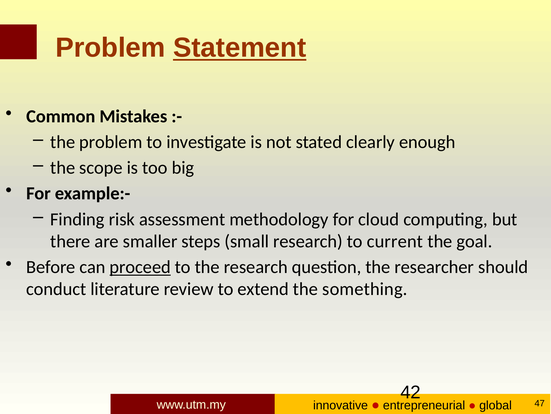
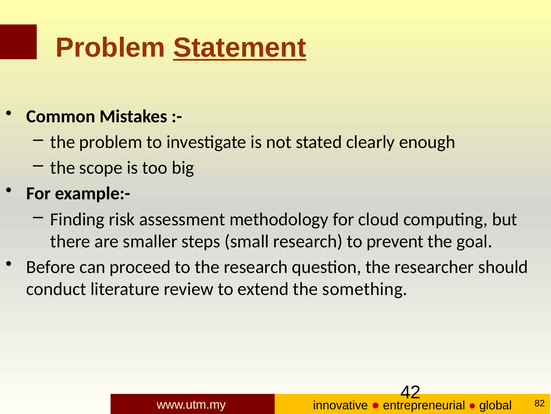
current: current -> prevent
proceed underline: present -> none
47: 47 -> 82
